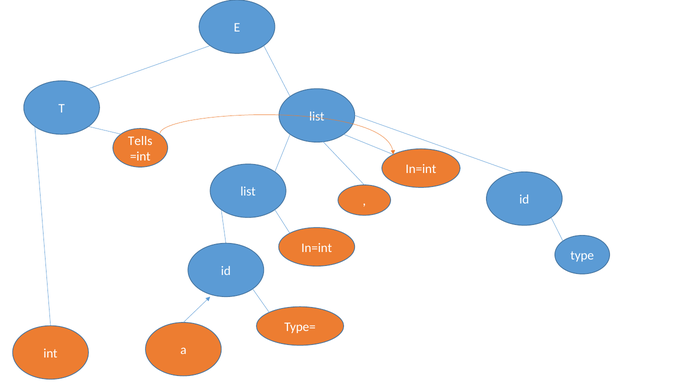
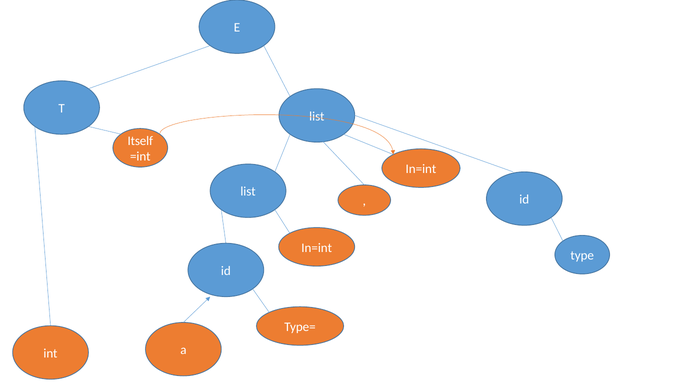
Tells: Tells -> Itself
